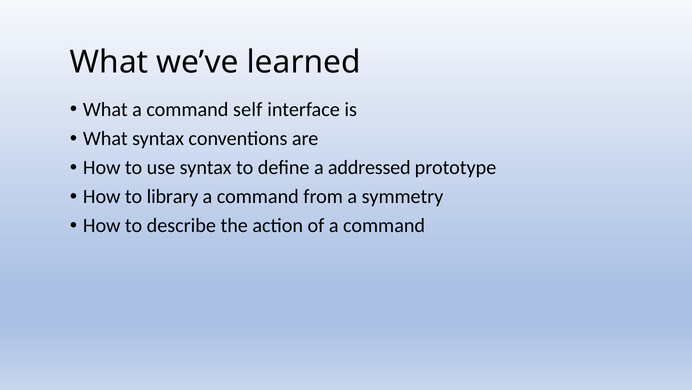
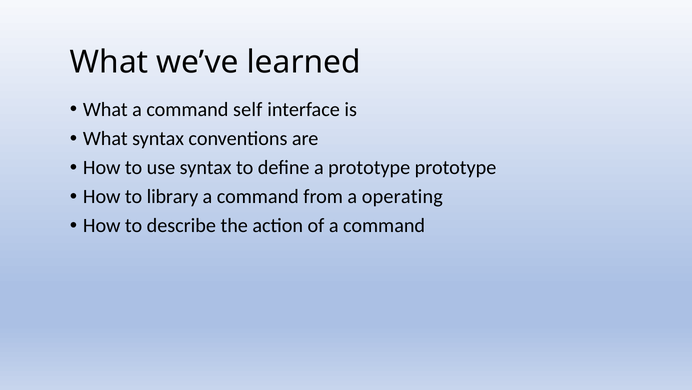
a addressed: addressed -> prototype
symmetry: symmetry -> operating
